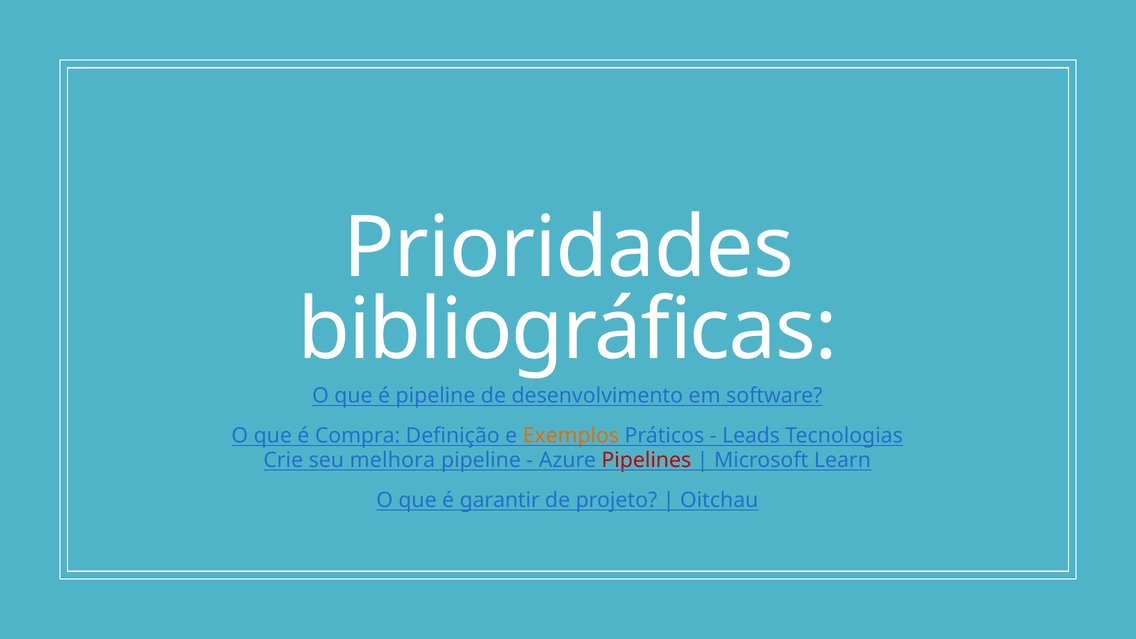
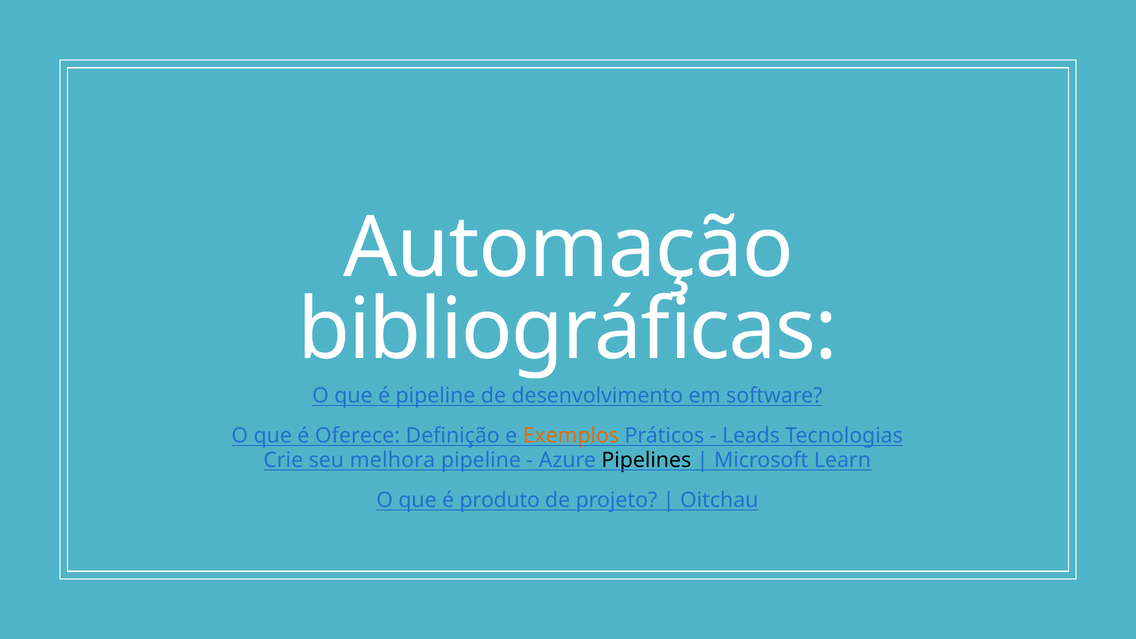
Prioridades: Prioridades -> Automação
Compra: Compra -> Oferece
Pipelines colour: red -> black
garantir: garantir -> produto
